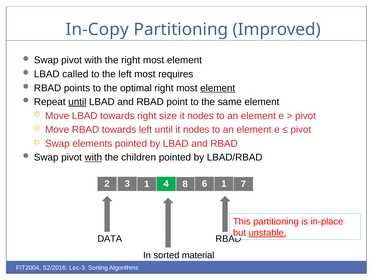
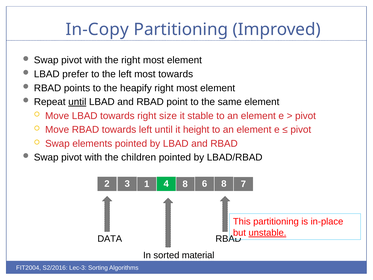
called: called -> prefer
most requires: requires -> towards
optimal: optimal -> heapify
element at (218, 88) underline: present -> none
nodes at (201, 116): nodes -> stable
until it nodes: nodes -> height
with at (93, 157) underline: present -> none
1 at (224, 184): 1 -> 8
